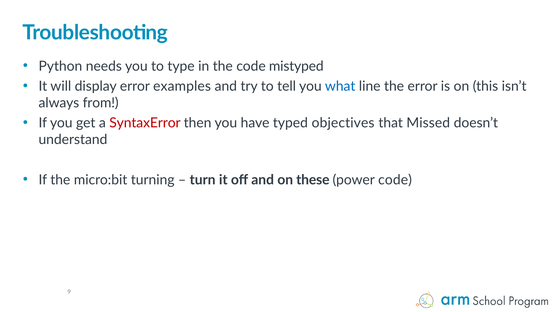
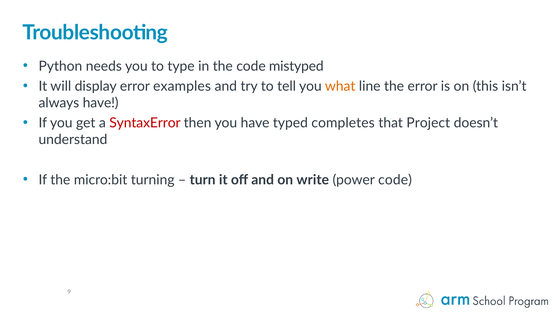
what colour: blue -> orange
always from: from -> have
objectives: objectives -> completes
Missed: Missed -> Project
these: these -> write
